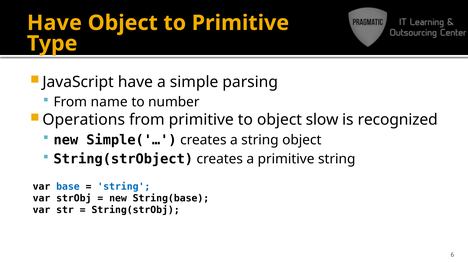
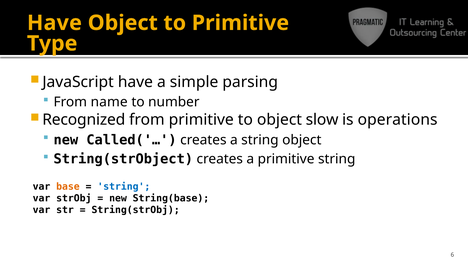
Operations: Operations -> Recognized
recognized: recognized -> operations
Simple('…: Simple('… -> Called('…
base colour: blue -> orange
